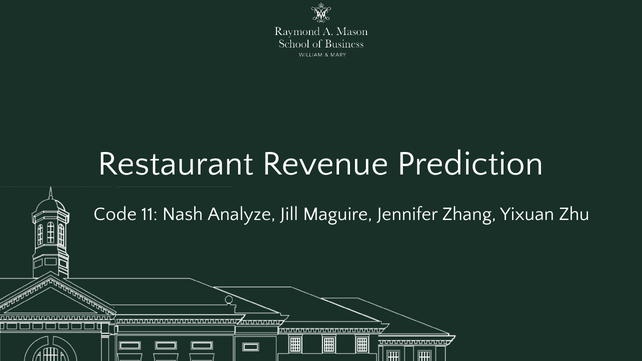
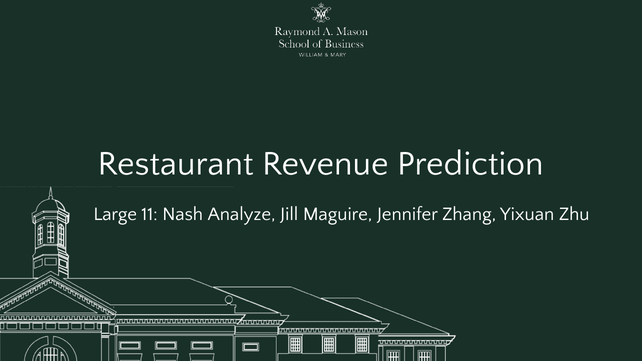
Code: Code -> Large
